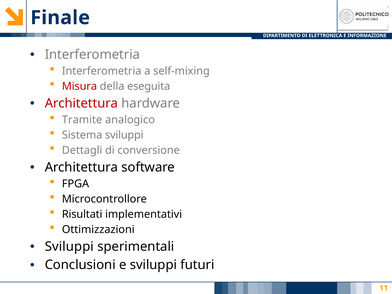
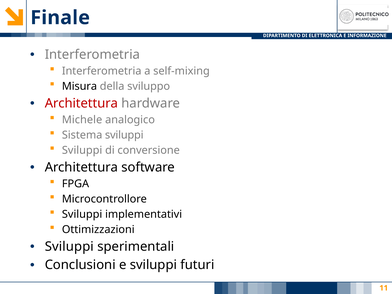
Misura colour: red -> black
eseguita: eseguita -> sviluppo
Tramite: Tramite -> Michele
Dettagli at (82, 150): Dettagli -> Sviluppi
Risultati at (82, 214): Risultati -> Sviluppi
